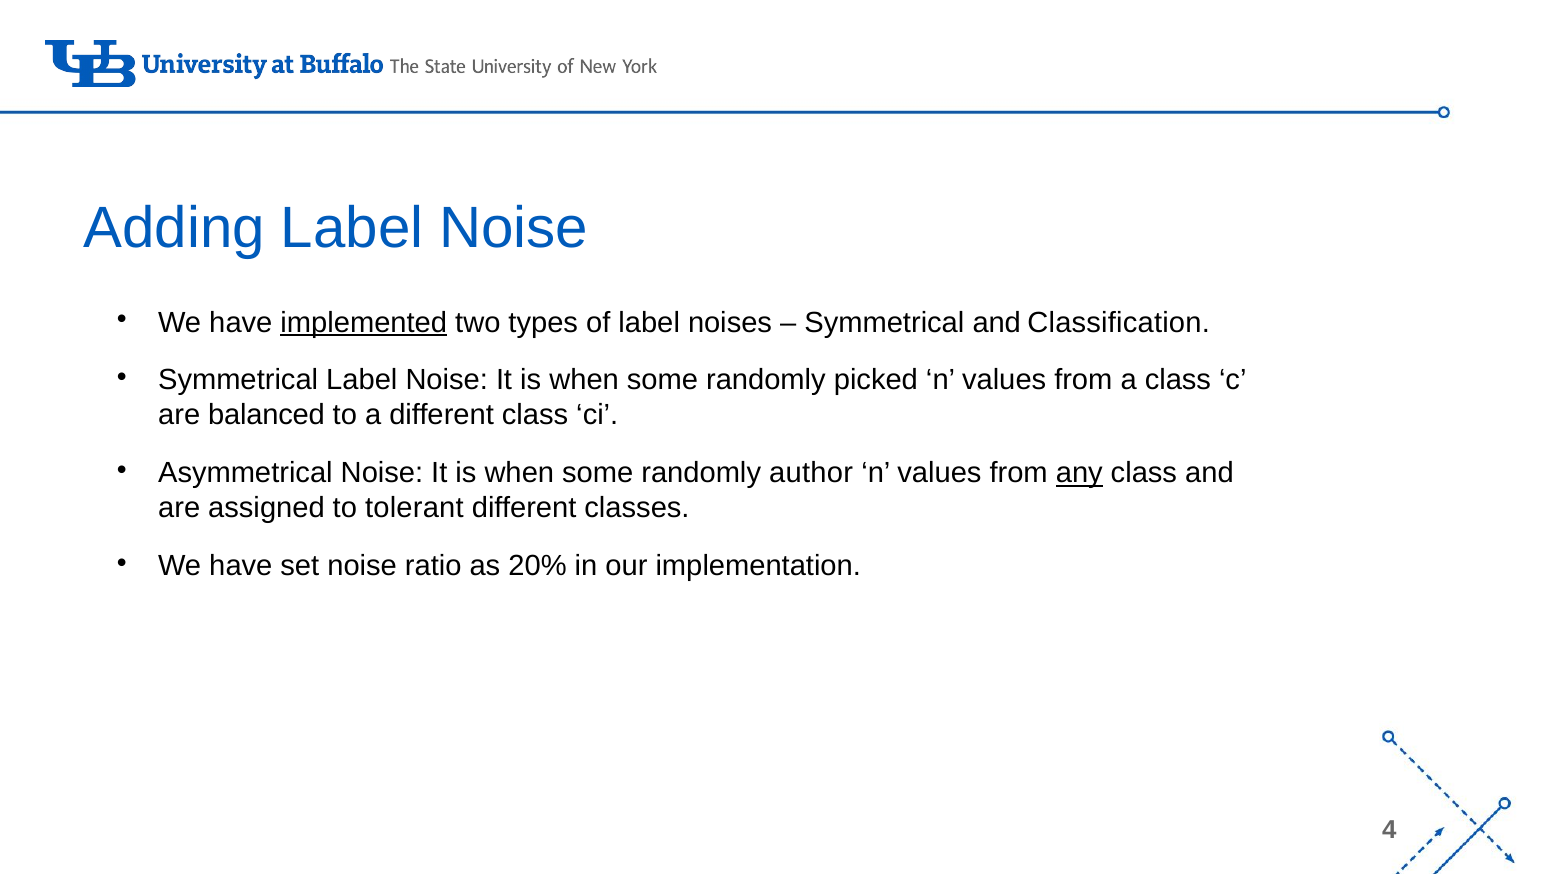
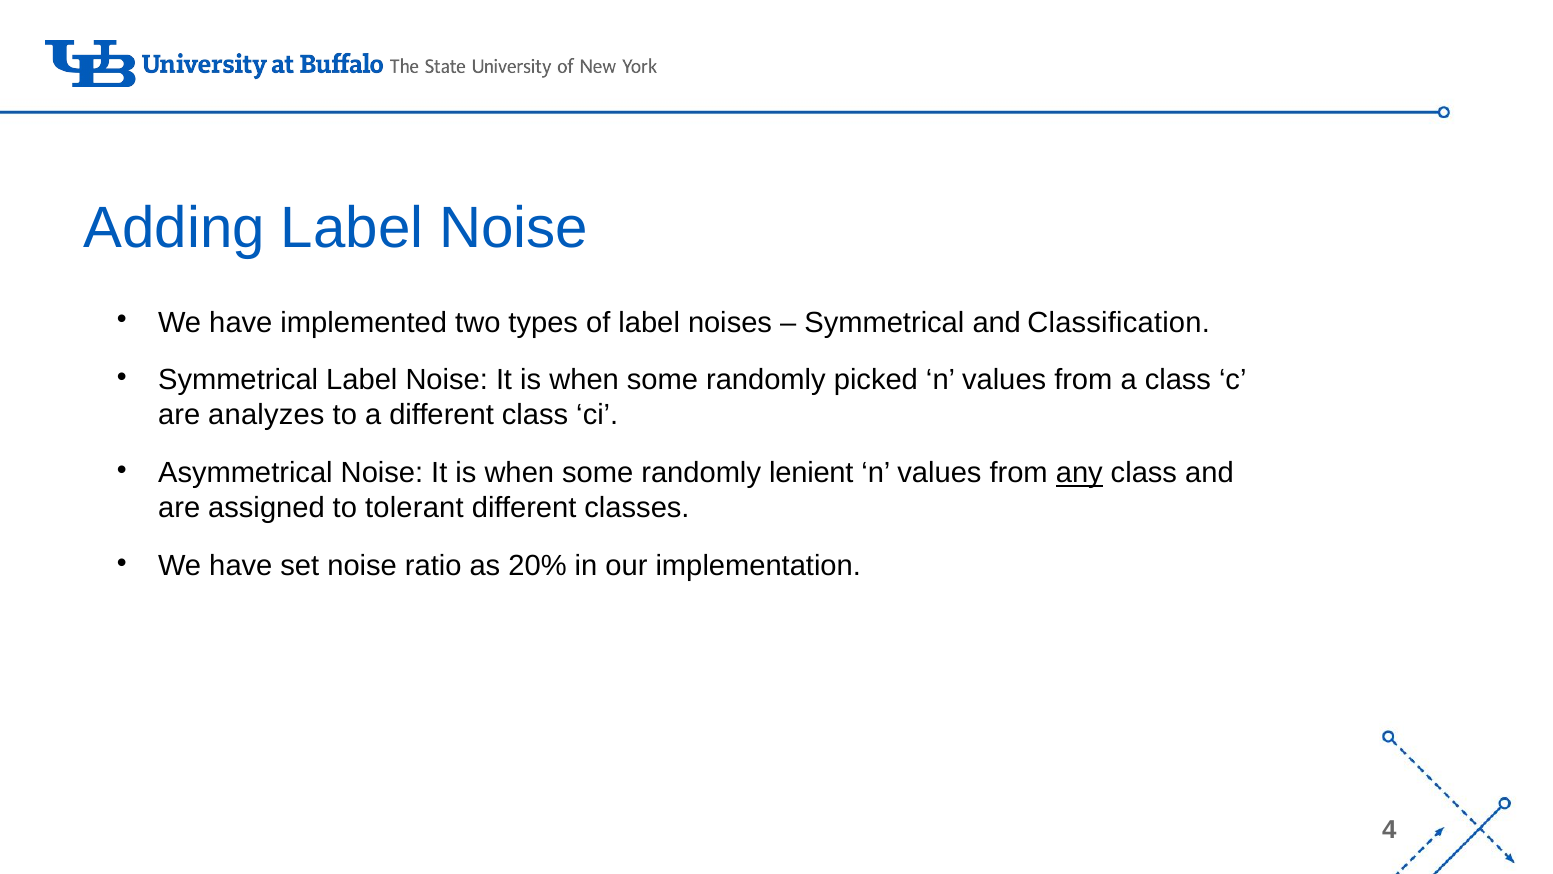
implemented underline: present -> none
balanced: balanced -> analyzes
author: author -> lenient
